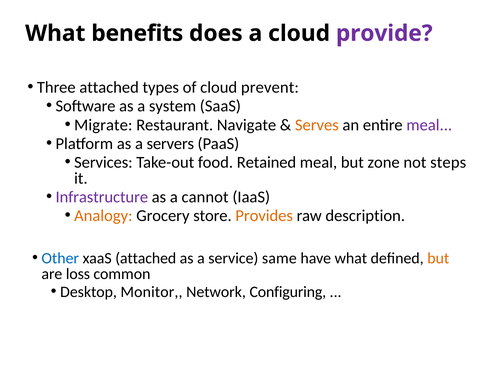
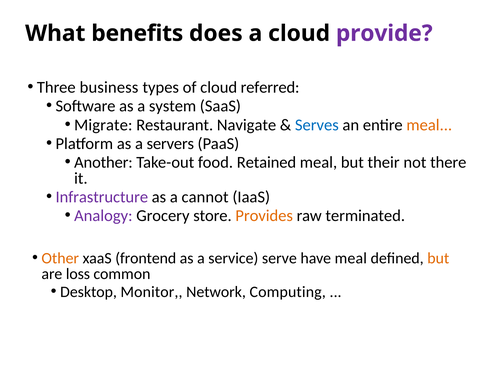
Three attached: attached -> business
prevent: prevent -> referred
Serves colour: orange -> blue
meal at (429, 125) colour: purple -> orange
Services: Services -> Another
zone: zone -> their
steps: steps -> there
Analogy colour: orange -> purple
description: description -> terminated
Other colour: blue -> orange
xaaS attached: attached -> frontend
same: same -> serve
have what: what -> meal
Configuring: Configuring -> Computing
